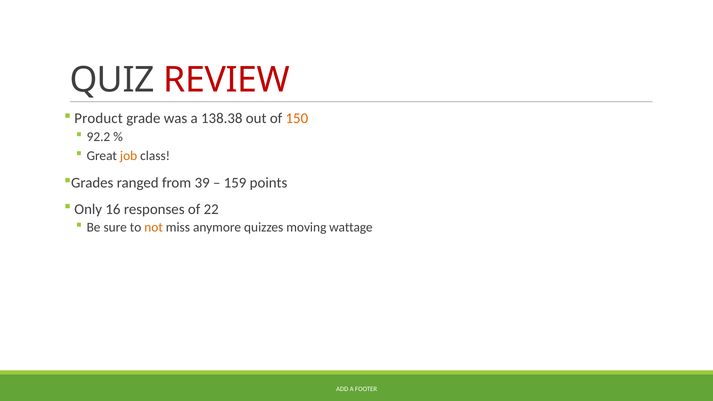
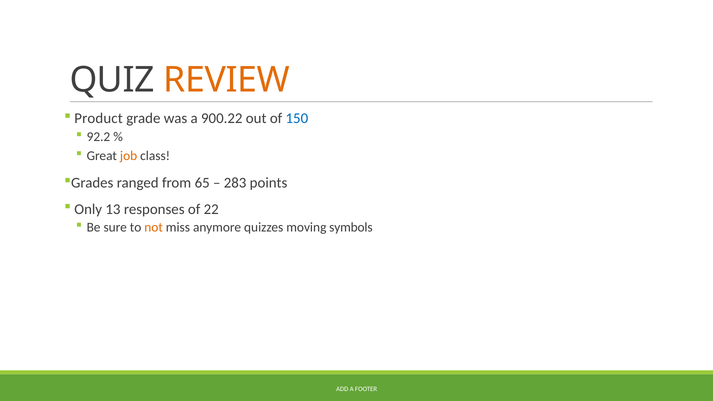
REVIEW colour: red -> orange
138.38: 138.38 -> 900.22
150 colour: orange -> blue
39: 39 -> 65
159: 159 -> 283
16: 16 -> 13
wattage: wattage -> symbols
